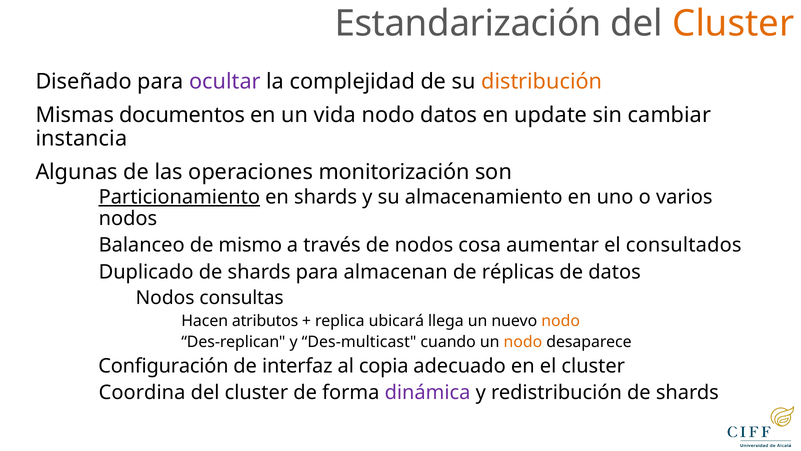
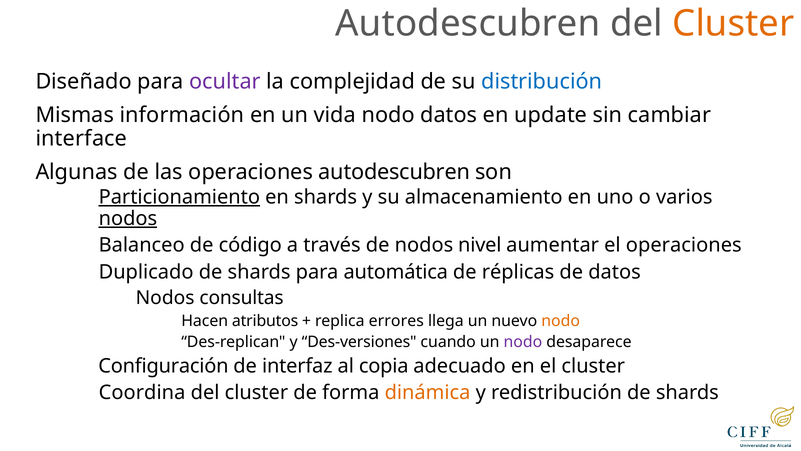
Estandarización at (468, 24): Estandarización -> Autodescubren
distribución colour: orange -> blue
documentos: documentos -> información
instancia: instancia -> interface
operaciones monitorización: monitorización -> autodescubren
nodos at (128, 219) underline: none -> present
mismo: mismo -> código
cosa: cosa -> nivel
el consultados: consultados -> operaciones
almacenan: almacenan -> automática
ubicará: ubicará -> errores
Des-multicast: Des-multicast -> Des-versiones
nodo at (523, 342) colour: orange -> purple
dinámica colour: purple -> orange
